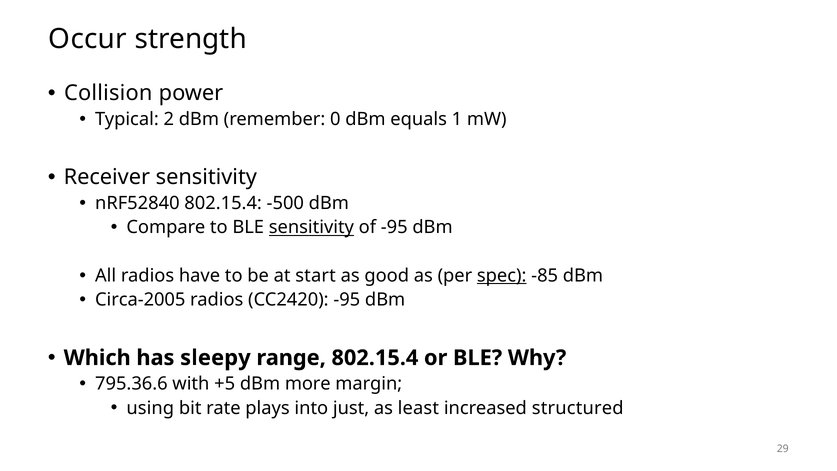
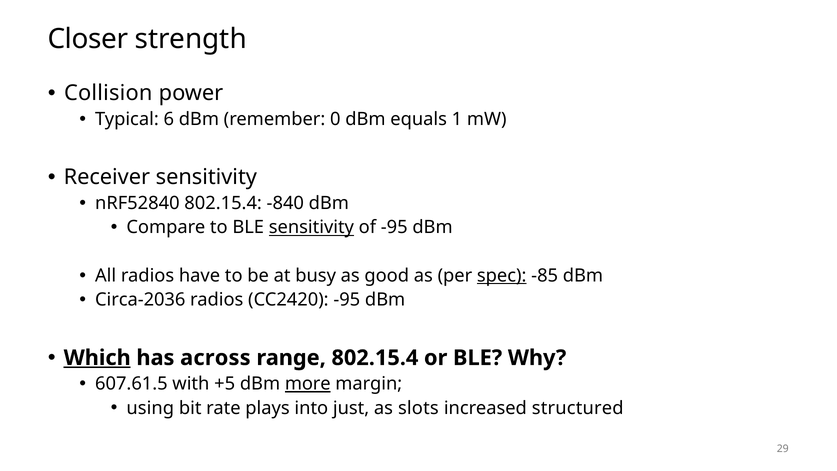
Occur: Occur -> Closer
2: 2 -> 6
-500: -500 -> -840
start: start -> busy
Circa-2005: Circa-2005 -> Circa-2036
Which underline: none -> present
sleepy: sleepy -> across
795.36.6: 795.36.6 -> 607.61.5
more underline: none -> present
least: least -> slots
